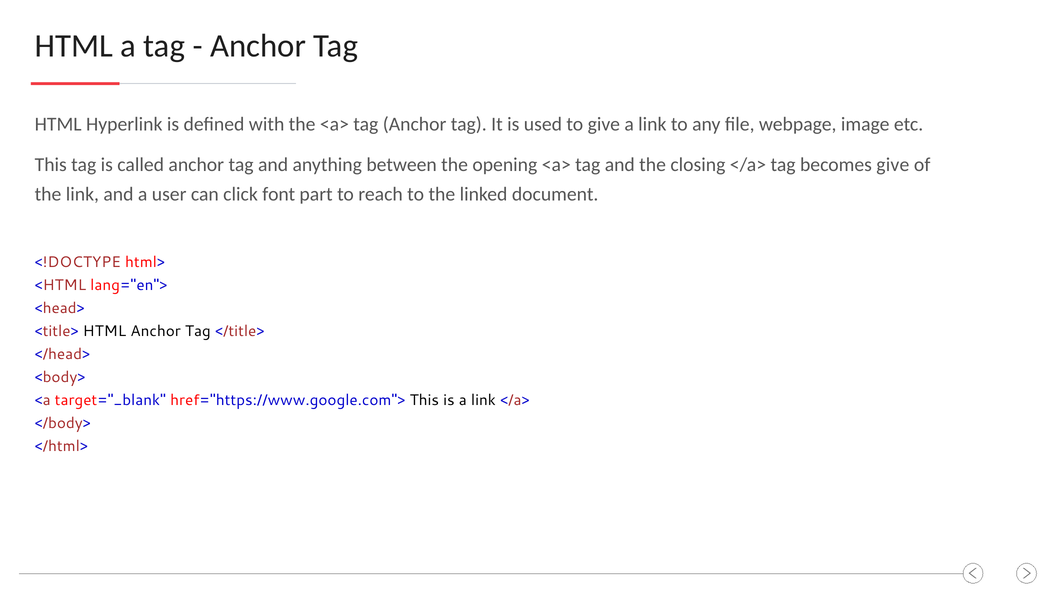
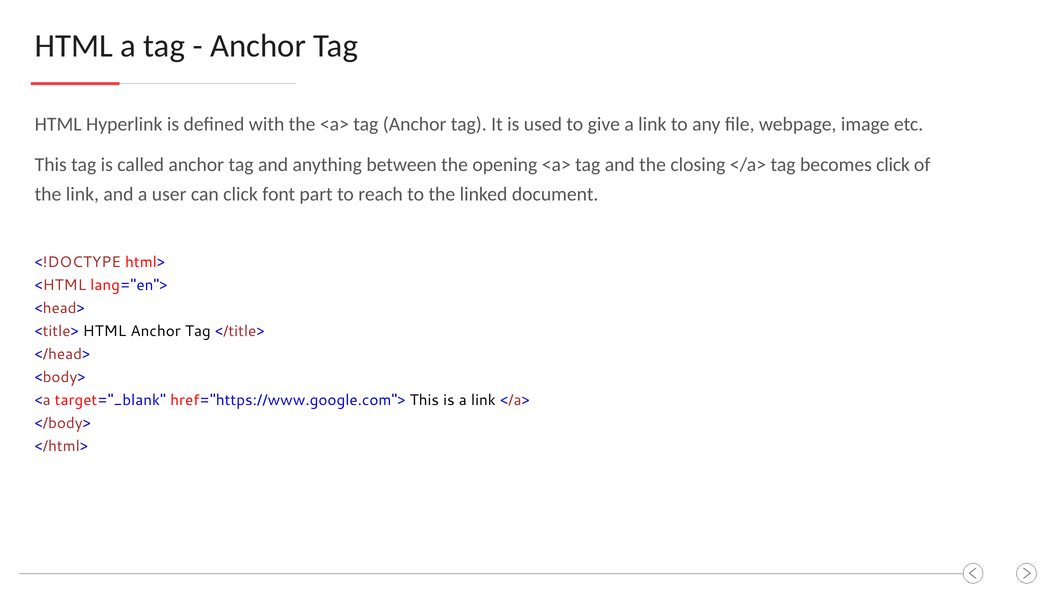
becomes give: give -> click
